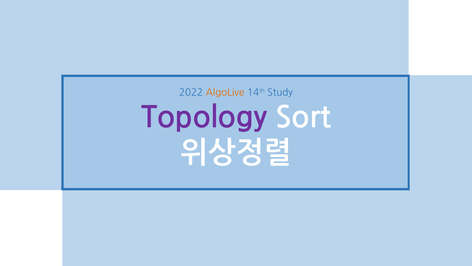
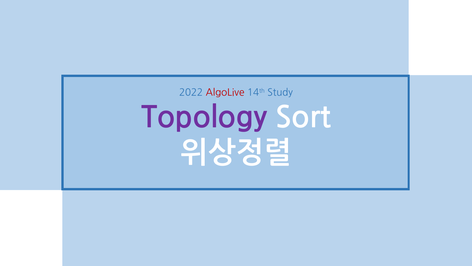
AlgoLive colour: orange -> red
